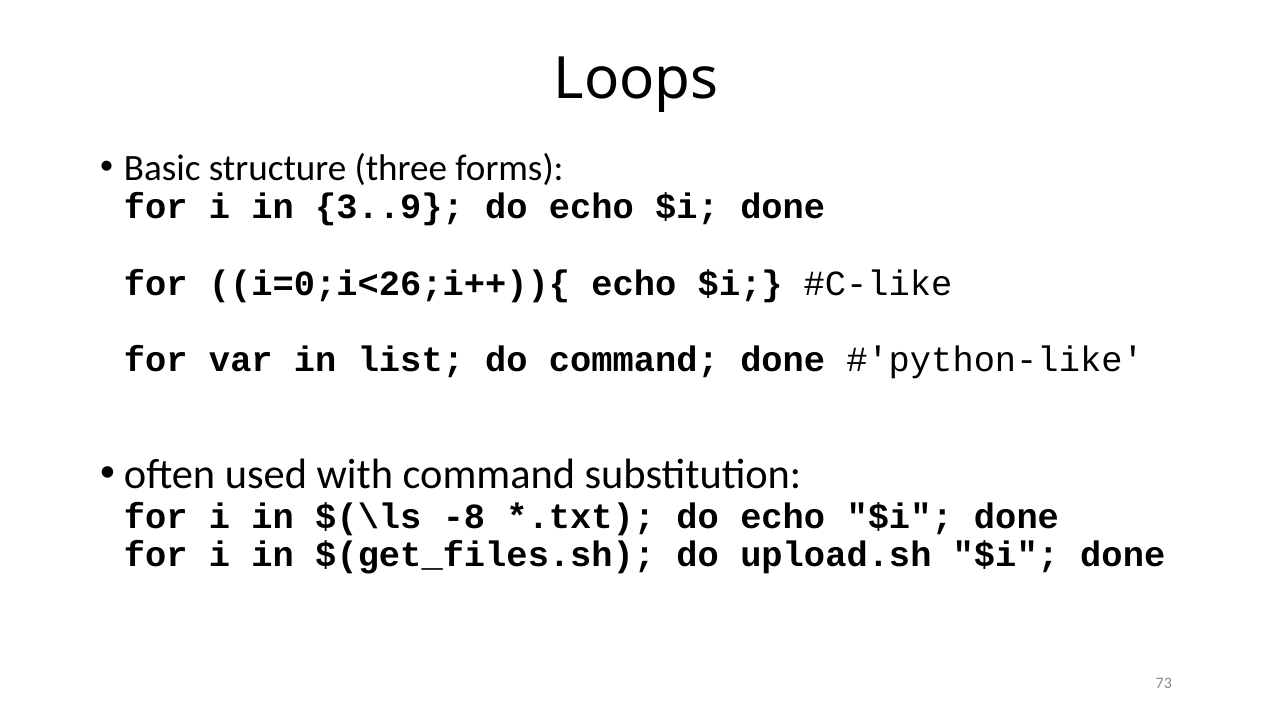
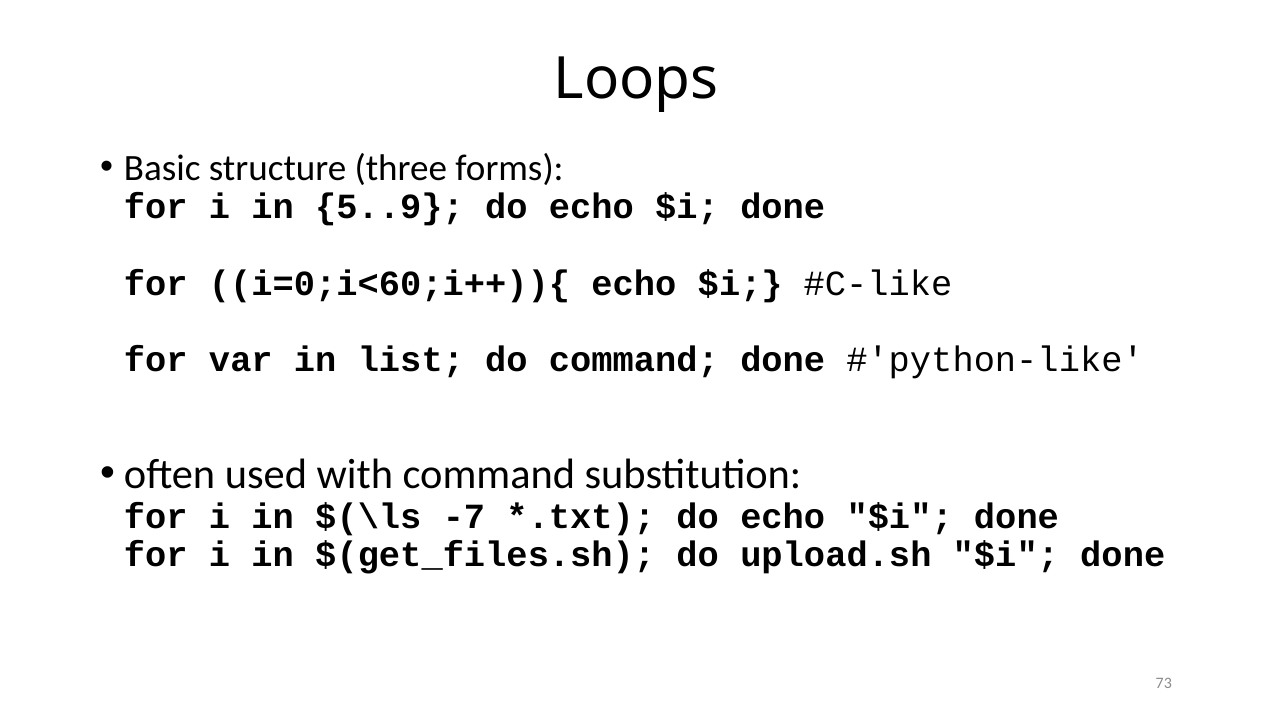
3..9: 3..9 -> 5..9
i=0;i<26;i++)){: i=0;i<26;i++)){ -> i=0;i<60;i++)){
-8: -8 -> -7
